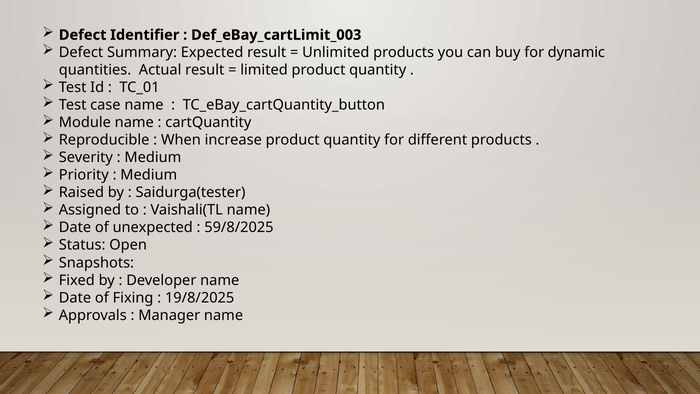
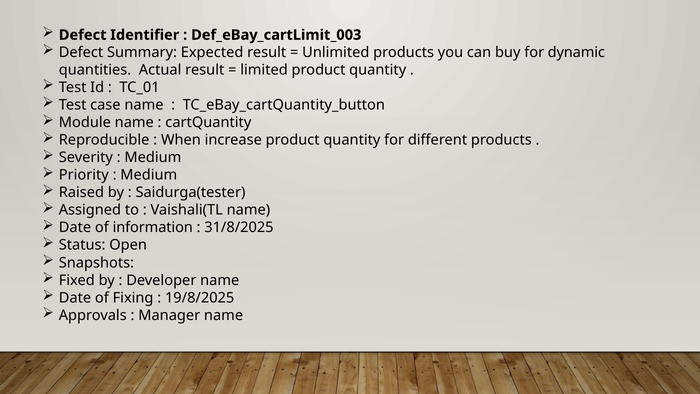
unexpected: unexpected -> information
59/8/2025: 59/8/2025 -> 31/8/2025
